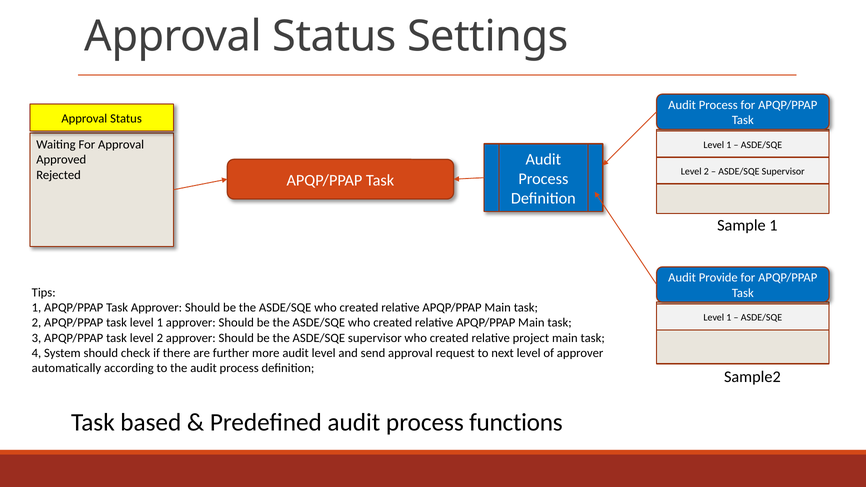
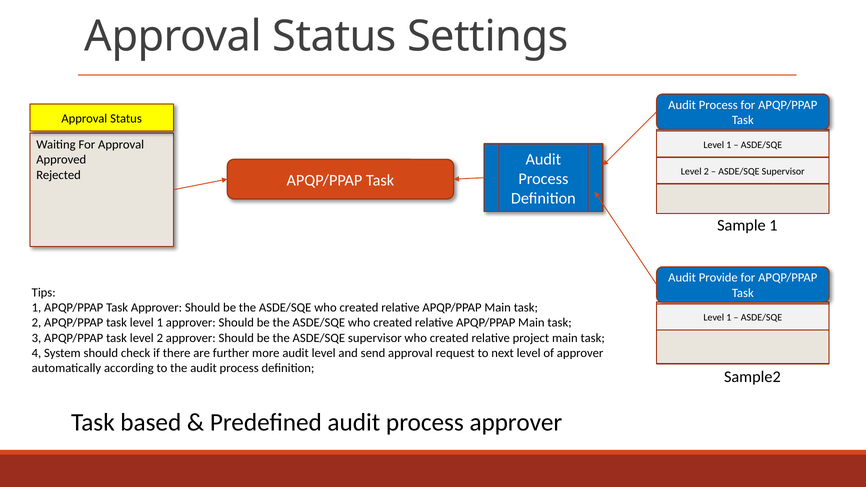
process functions: functions -> approver
